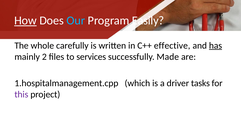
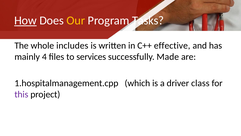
Our colour: light blue -> yellow
Easily: Easily -> Tasks
carefully: carefully -> includes
has underline: present -> none
2: 2 -> 4
tasks: tasks -> class
